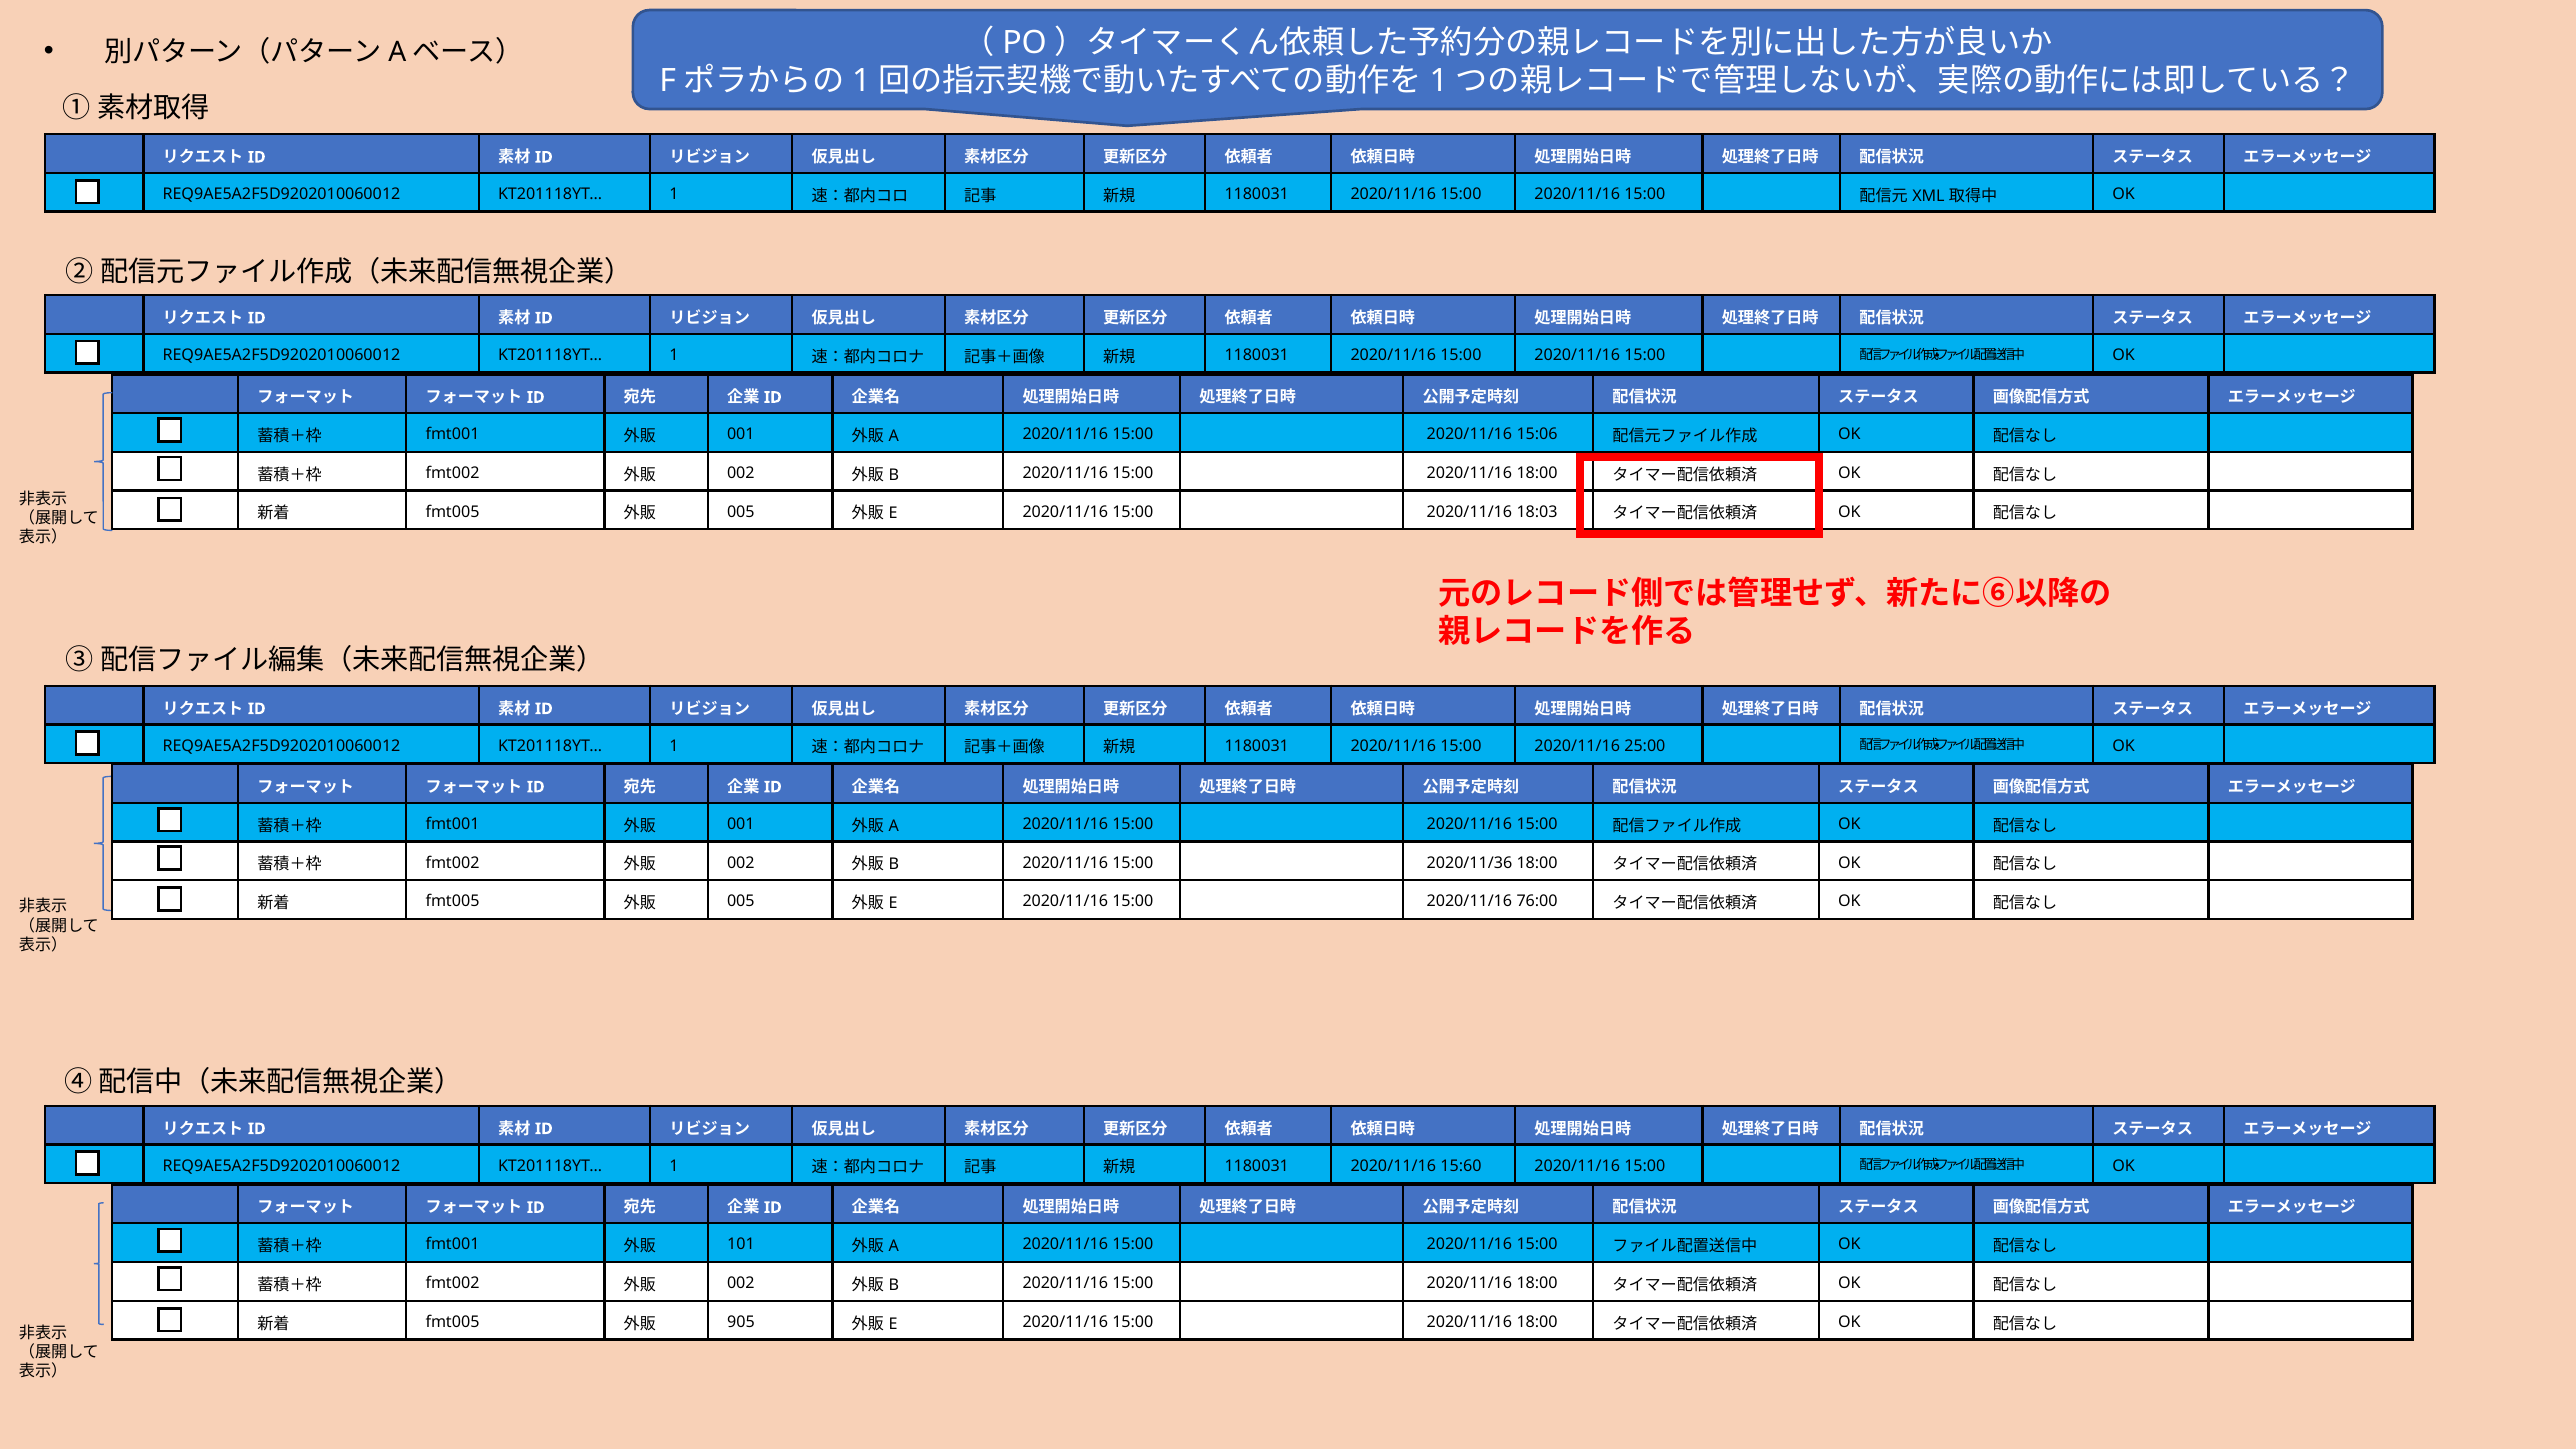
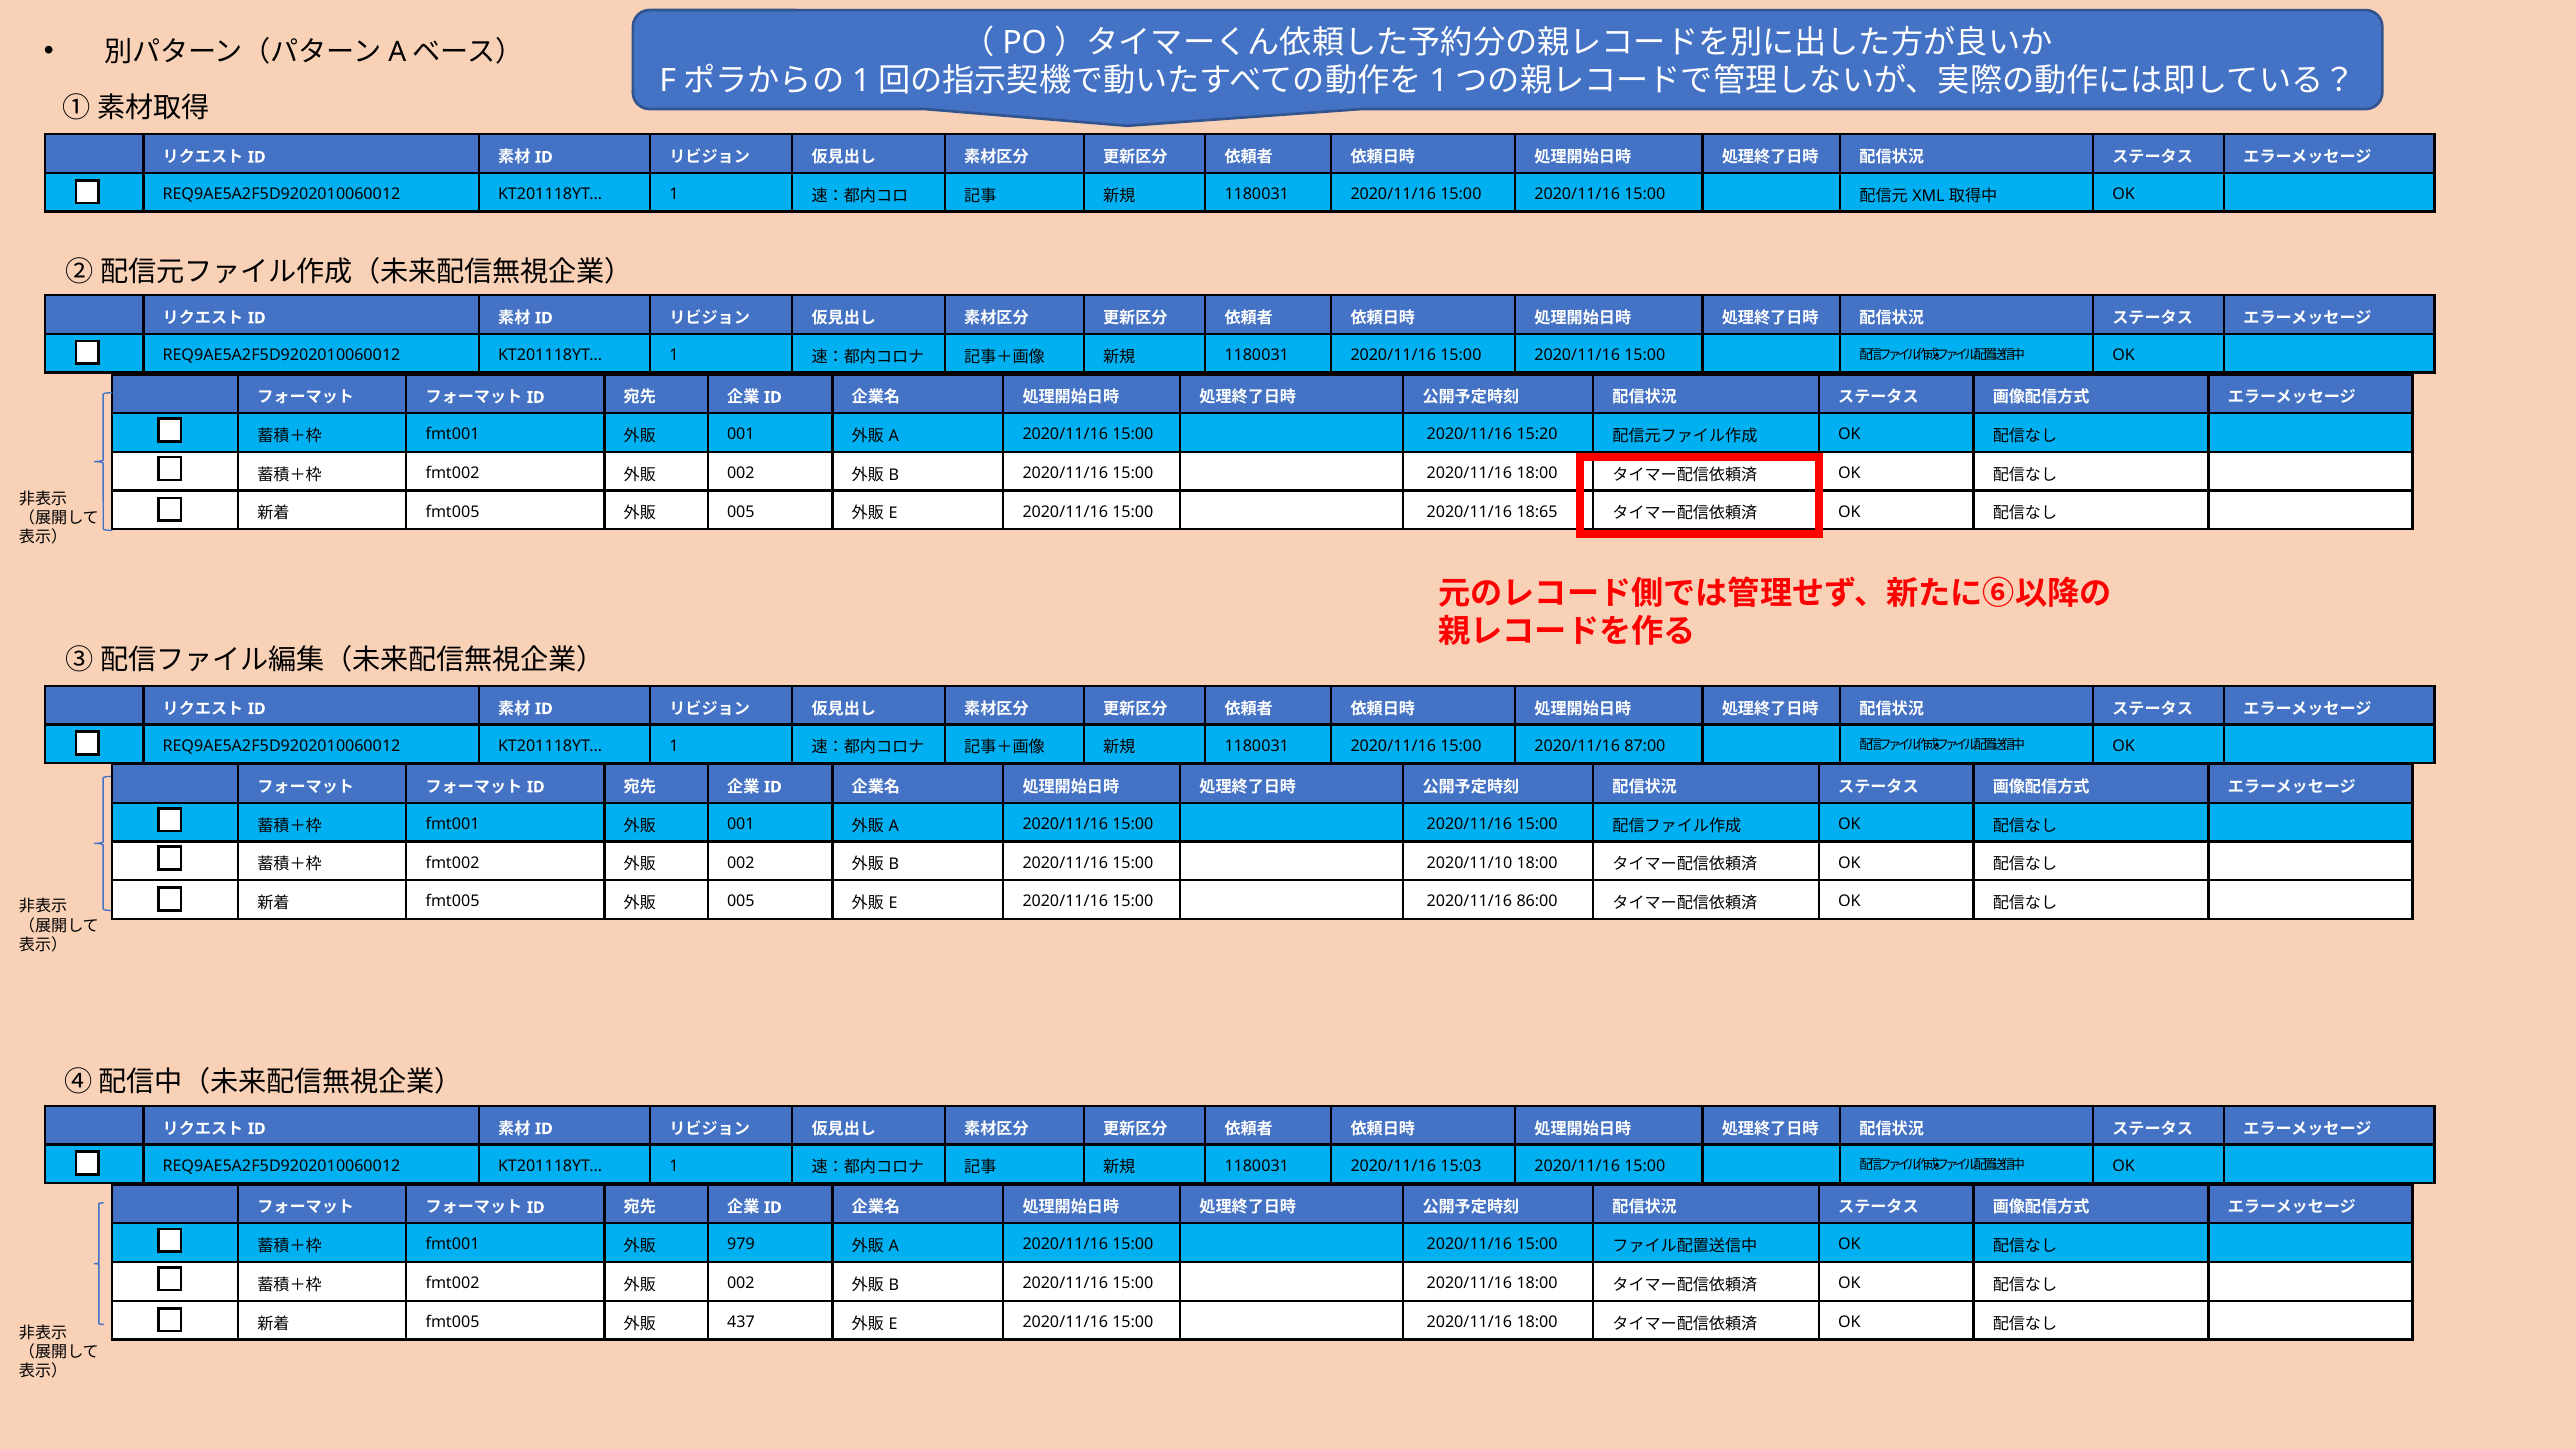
15:06: 15:06 -> 15:20
18:03: 18:03 -> 18:65
25:00: 25:00 -> 87:00
2020/11/36: 2020/11/36 -> 2020/11/10
76:00: 76:00 -> 86:00
15:60: 15:60 -> 15:03
101: 101 -> 979
905: 905 -> 437
